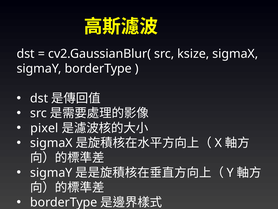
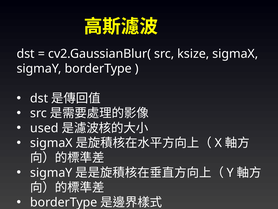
pixel: pixel -> used
